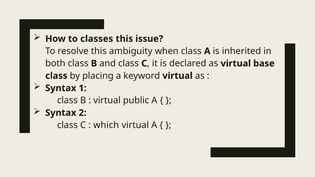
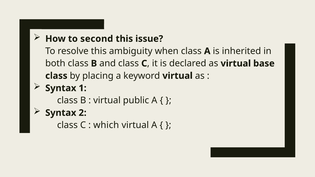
classes: classes -> second
